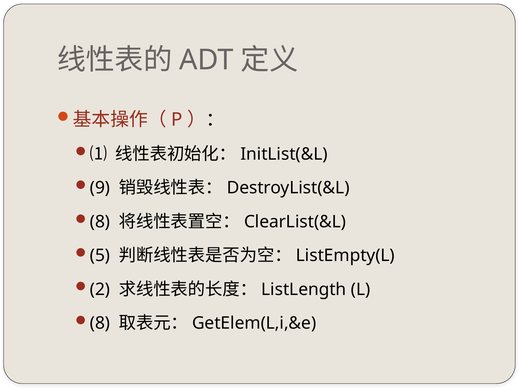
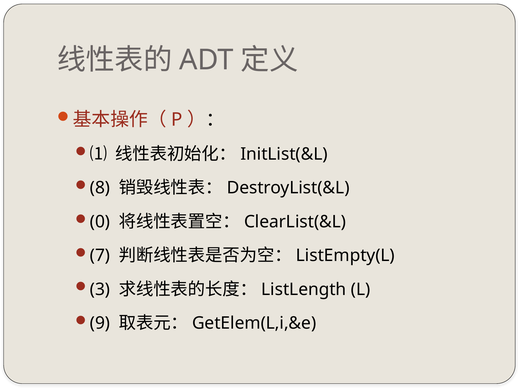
9: 9 -> 8
8 at (100, 222): 8 -> 0
5: 5 -> 7
2: 2 -> 3
8 at (100, 323): 8 -> 9
